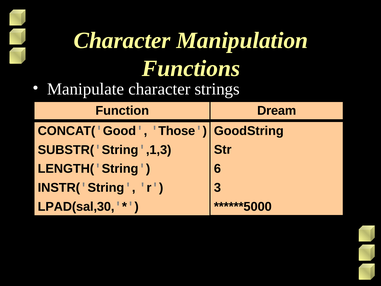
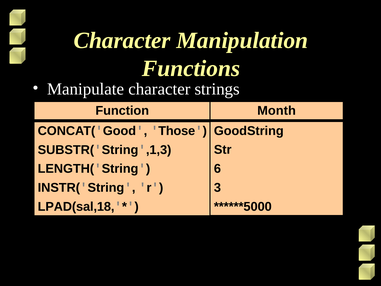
Dream: Dream -> Month
LPAD(sal,30: LPAD(sal,30 -> LPAD(sal,18
